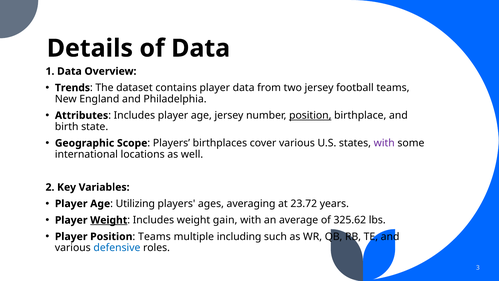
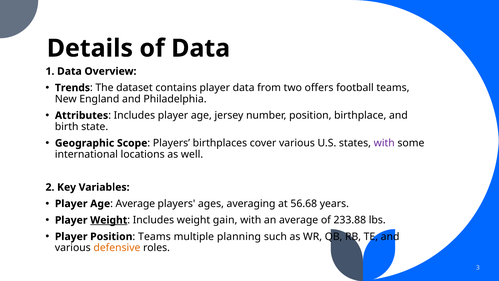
two jersey: jersey -> offers
position at (310, 115) underline: present -> none
Utilizing at (135, 203): Utilizing -> Average
23.72: 23.72 -> 56.68
325.62: 325.62 -> 233.88
including: including -> planning
defensive colour: blue -> orange
